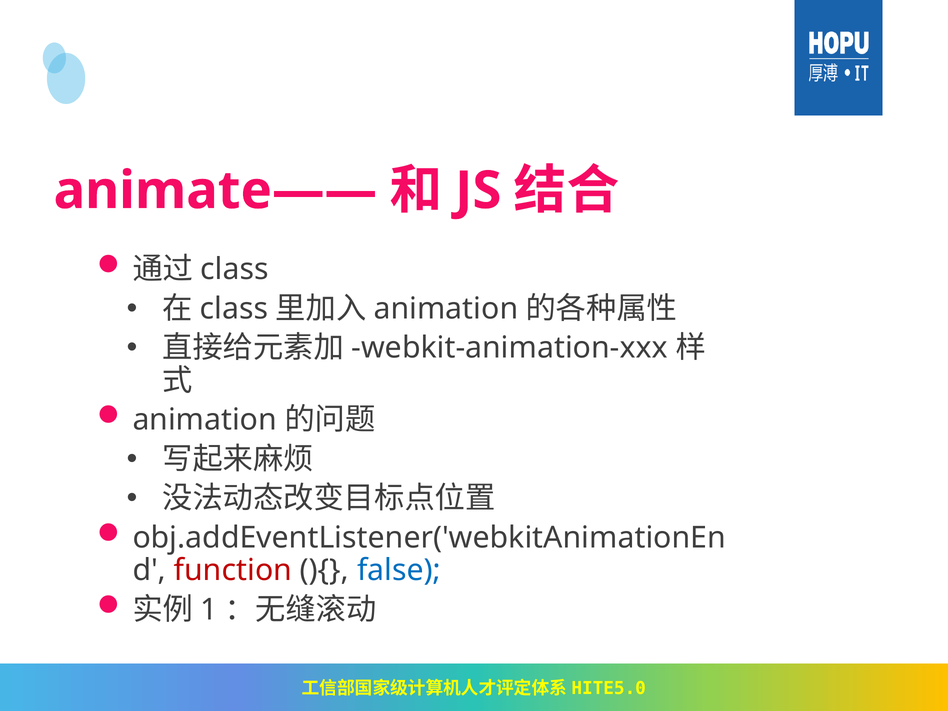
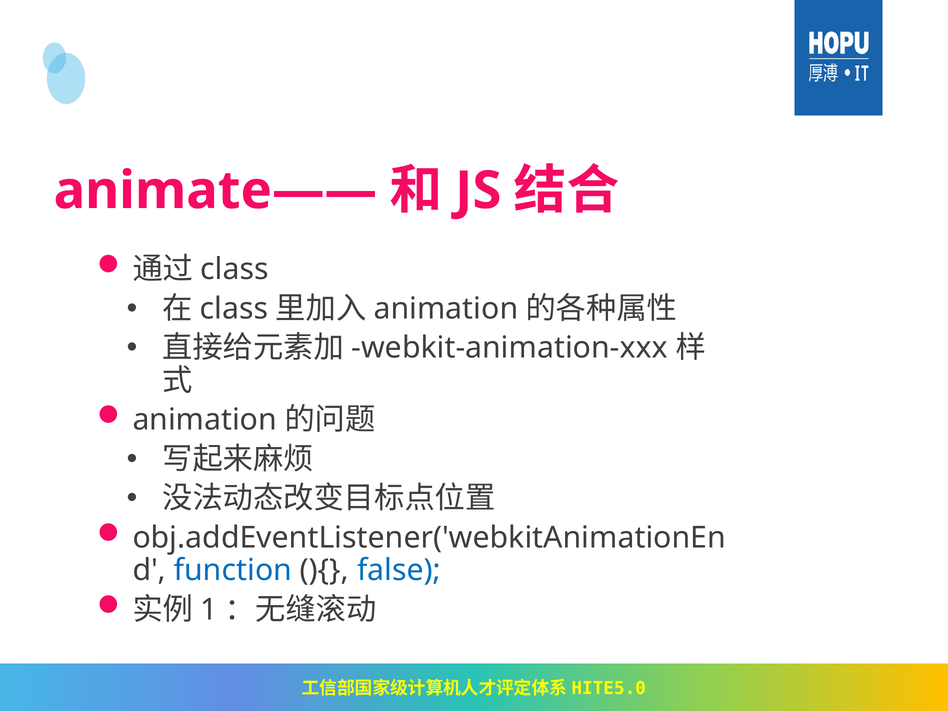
function colour: red -> blue
